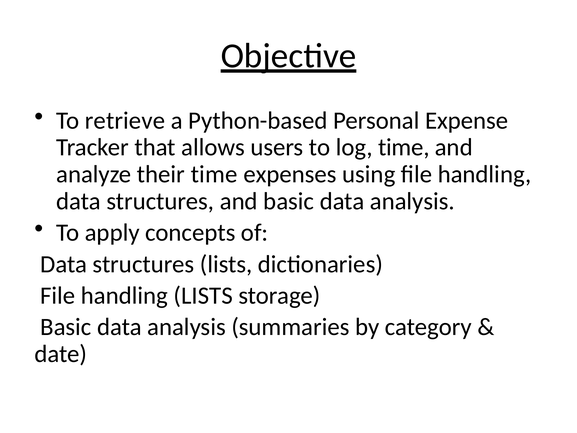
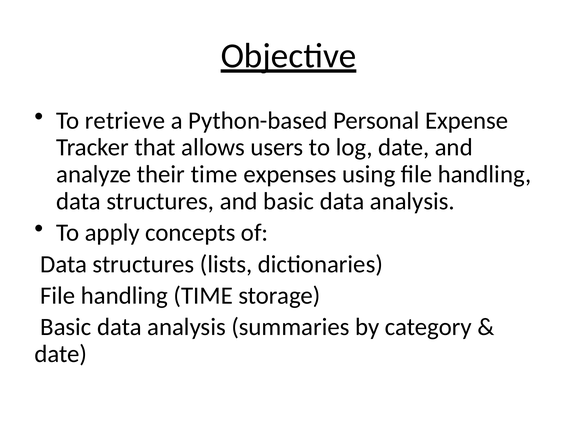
log time: time -> date
handling LISTS: LISTS -> TIME
